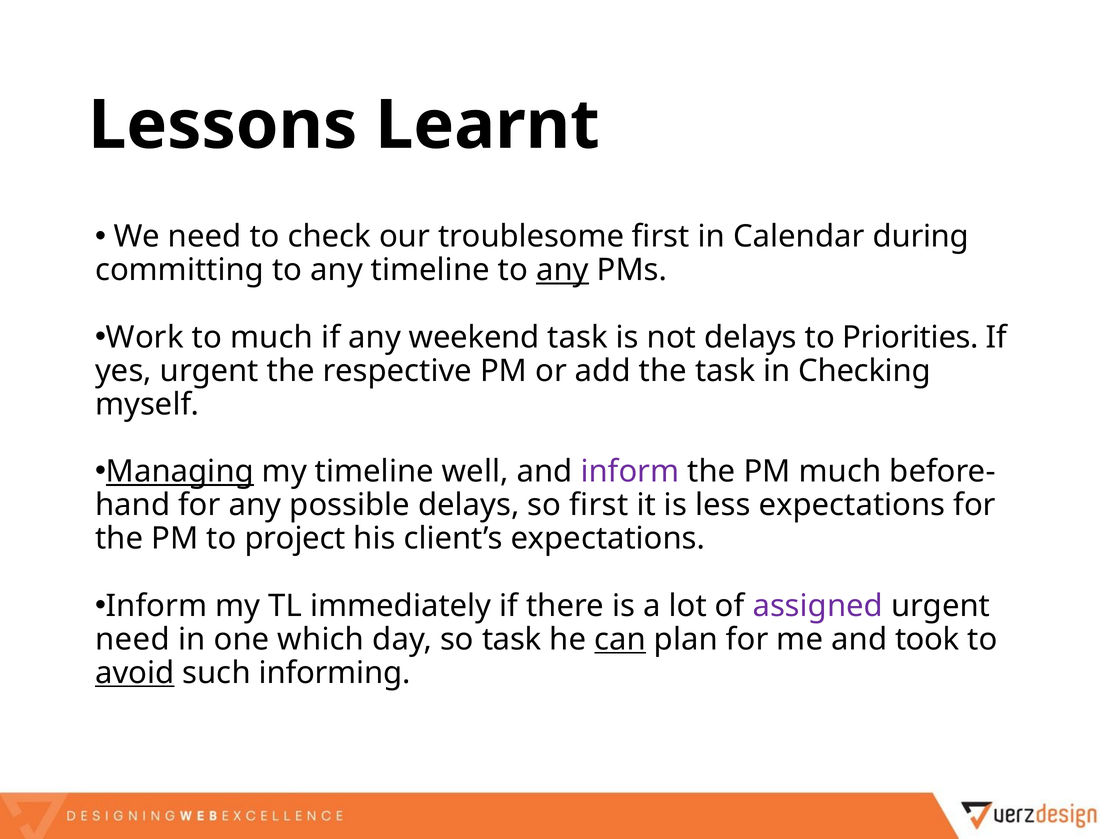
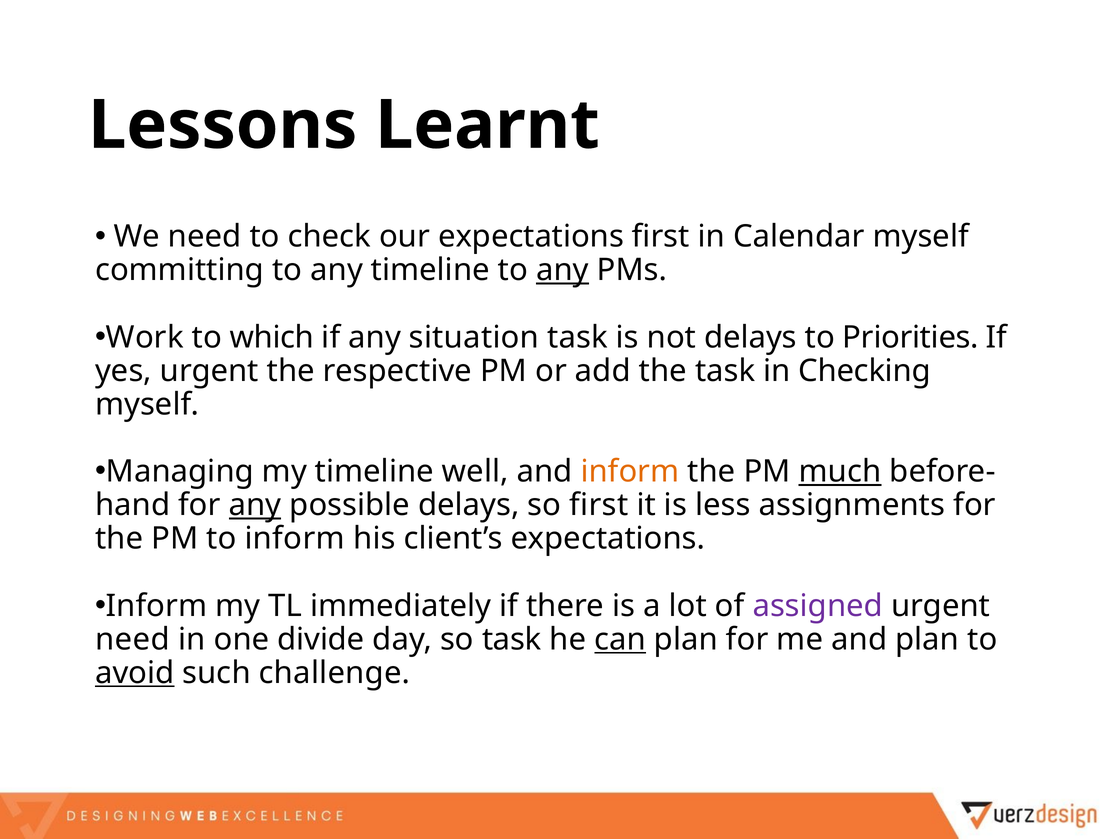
our troublesome: troublesome -> expectations
Calendar during: during -> myself
to much: much -> which
weekend: weekend -> situation
Managing underline: present -> none
inform at (630, 472) colour: purple -> orange
much at (840, 472) underline: none -> present
any at (255, 505) underline: none -> present
less expectations: expectations -> assignments
to project: project -> inform
which: which -> divide
and took: took -> plan
informing: informing -> challenge
